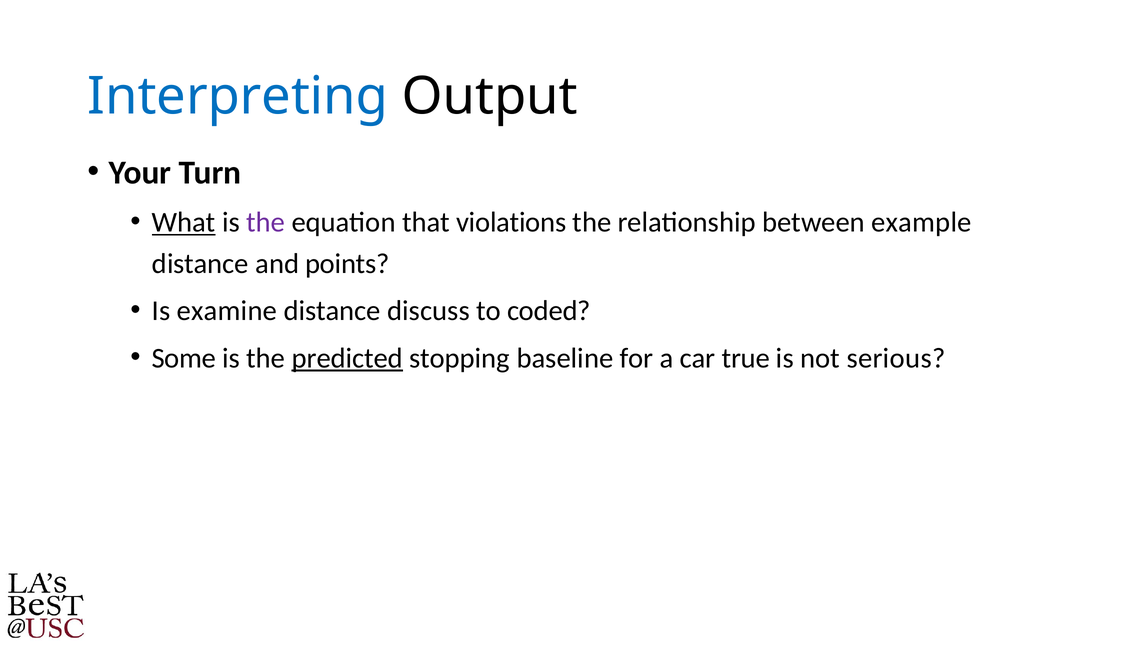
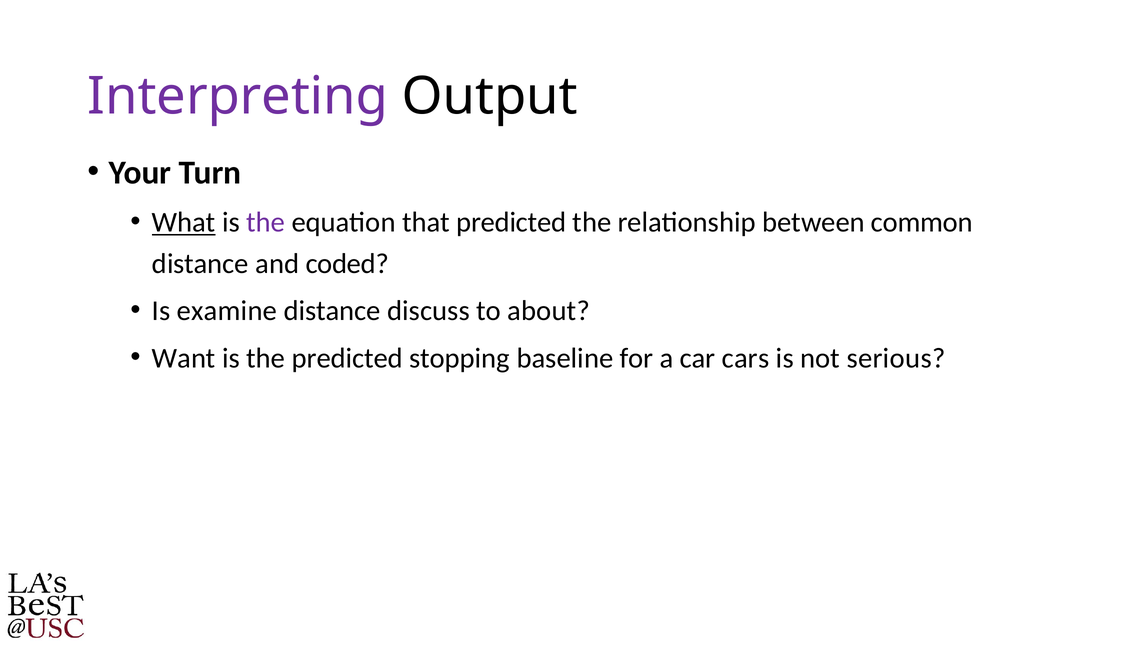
Interpreting colour: blue -> purple
that violations: violations -> predicted
example: example -> common
points: points -> coded
coded: coded -> about
Some: Some -> Want
predicted at (347, 358) underline: present -> none
true: true -> cars
